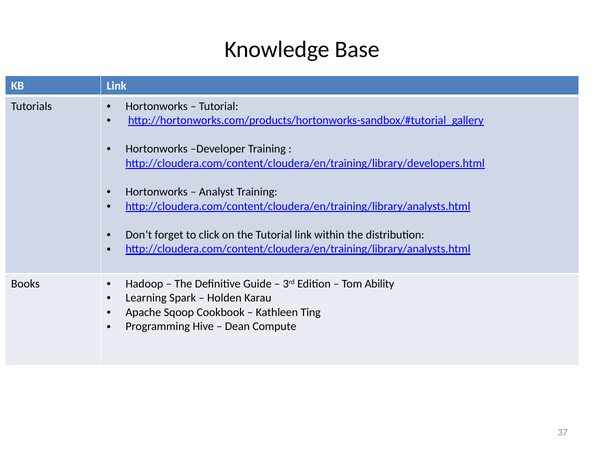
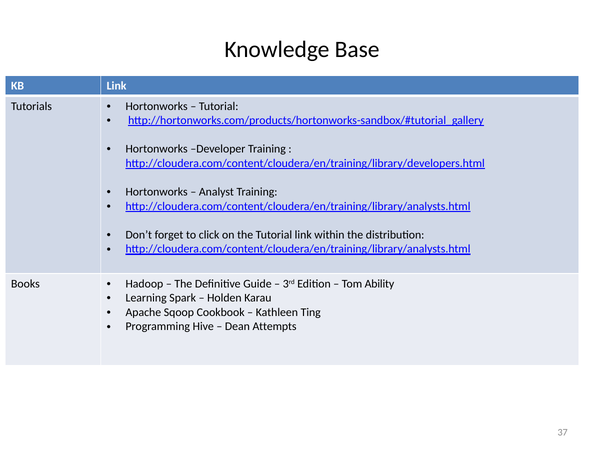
Compute: Compute -> Attempts
